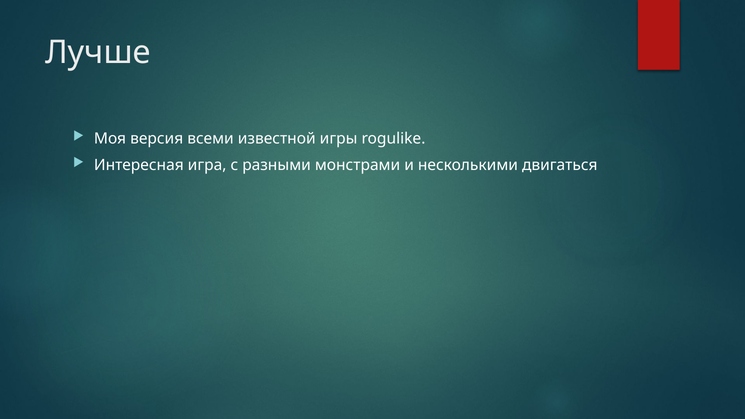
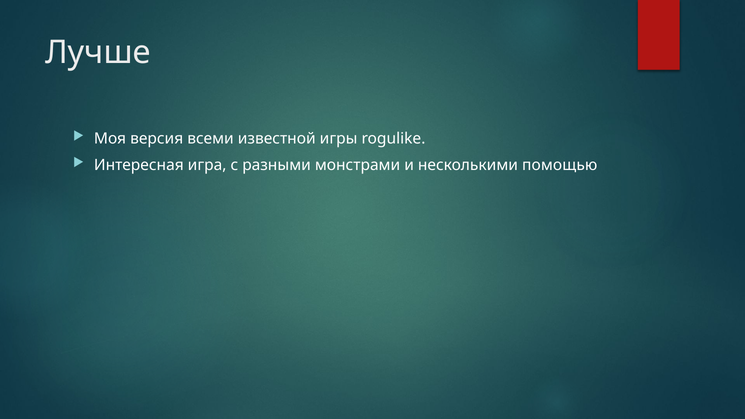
двигаться: двигаться -> помощью
